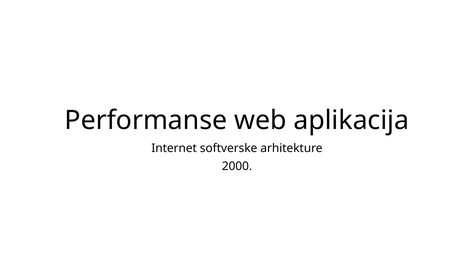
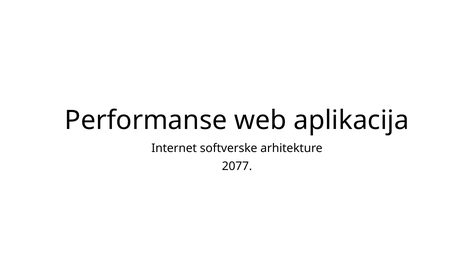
2000: 2000 -> 2077
